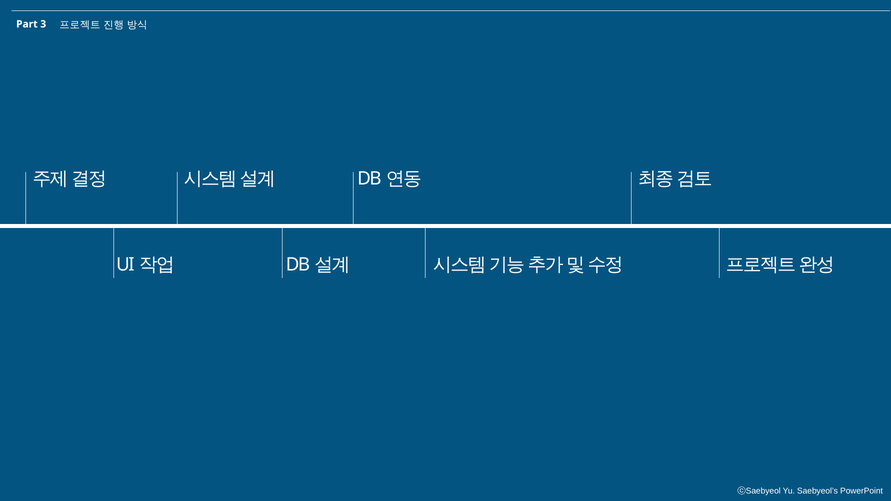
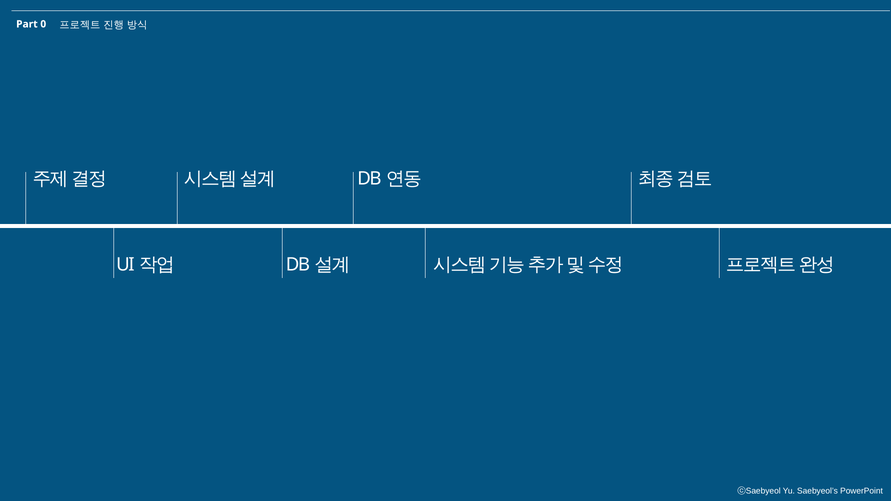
3: 3 -> 0
